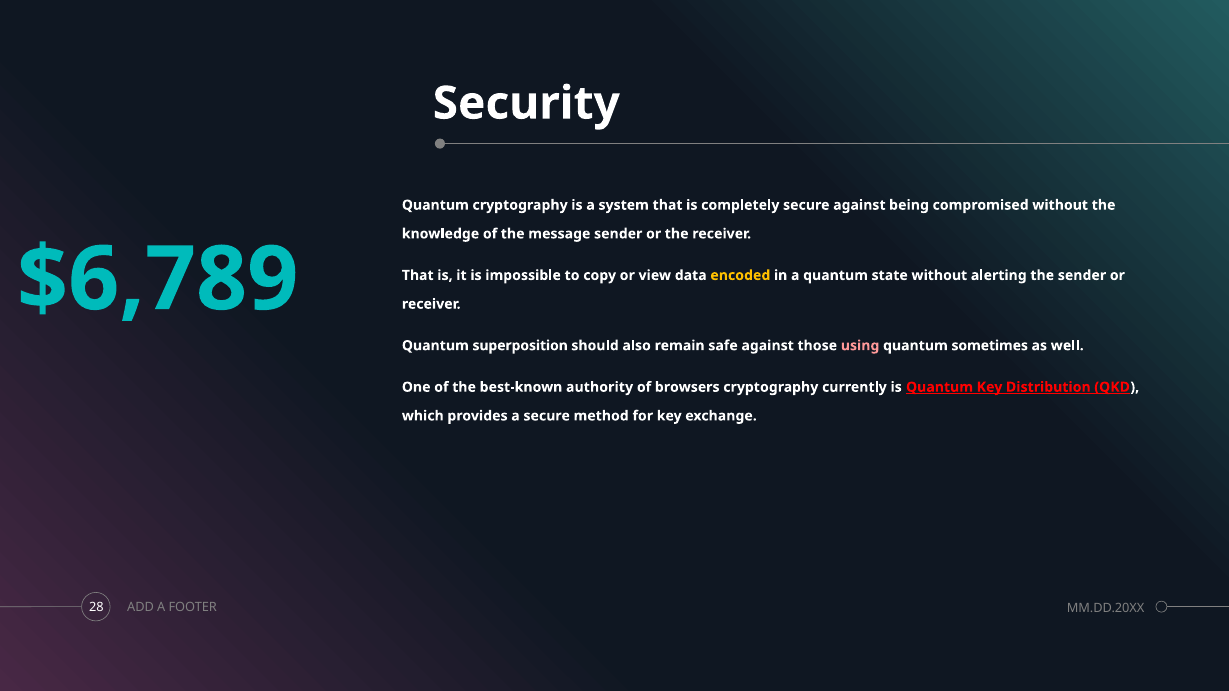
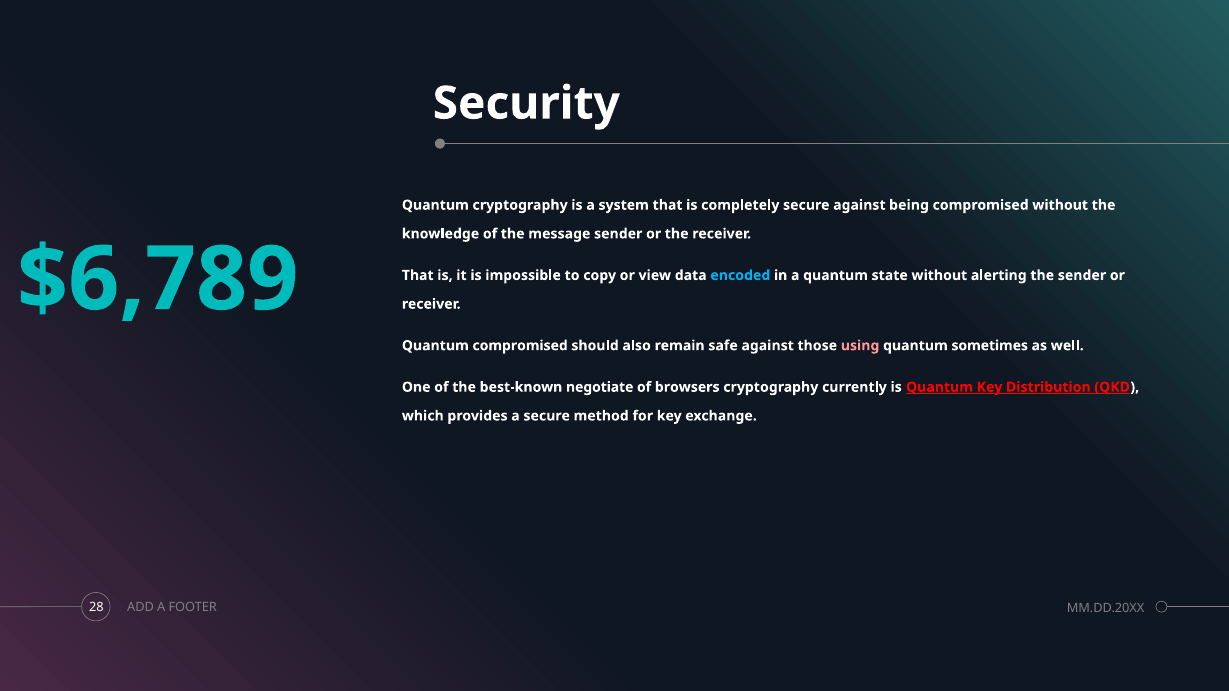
encoded colour: yellow -> light blue
Quantum superposition: superposition -> compromised
authority: authority -> negotiate
